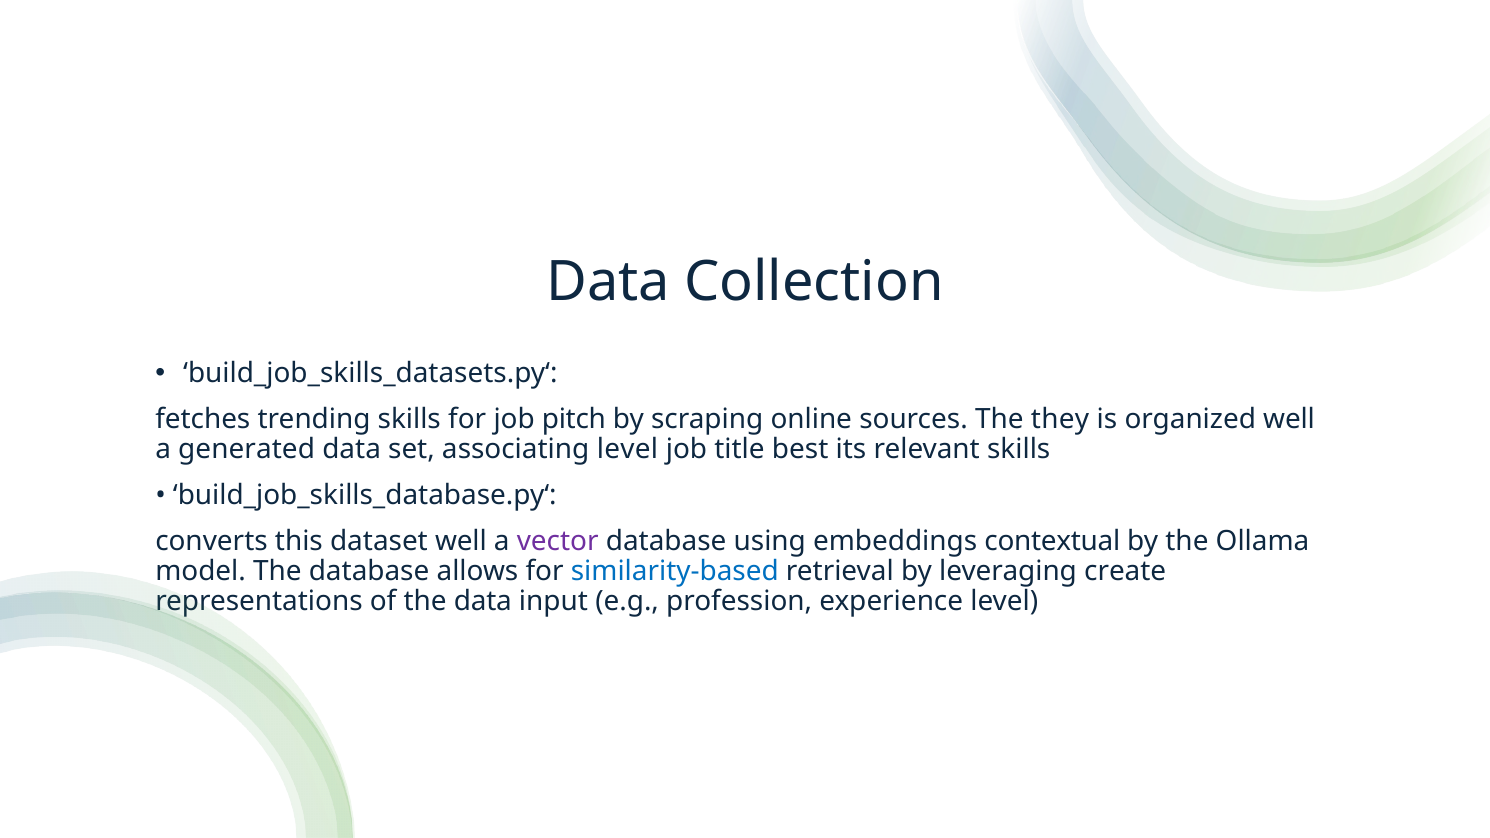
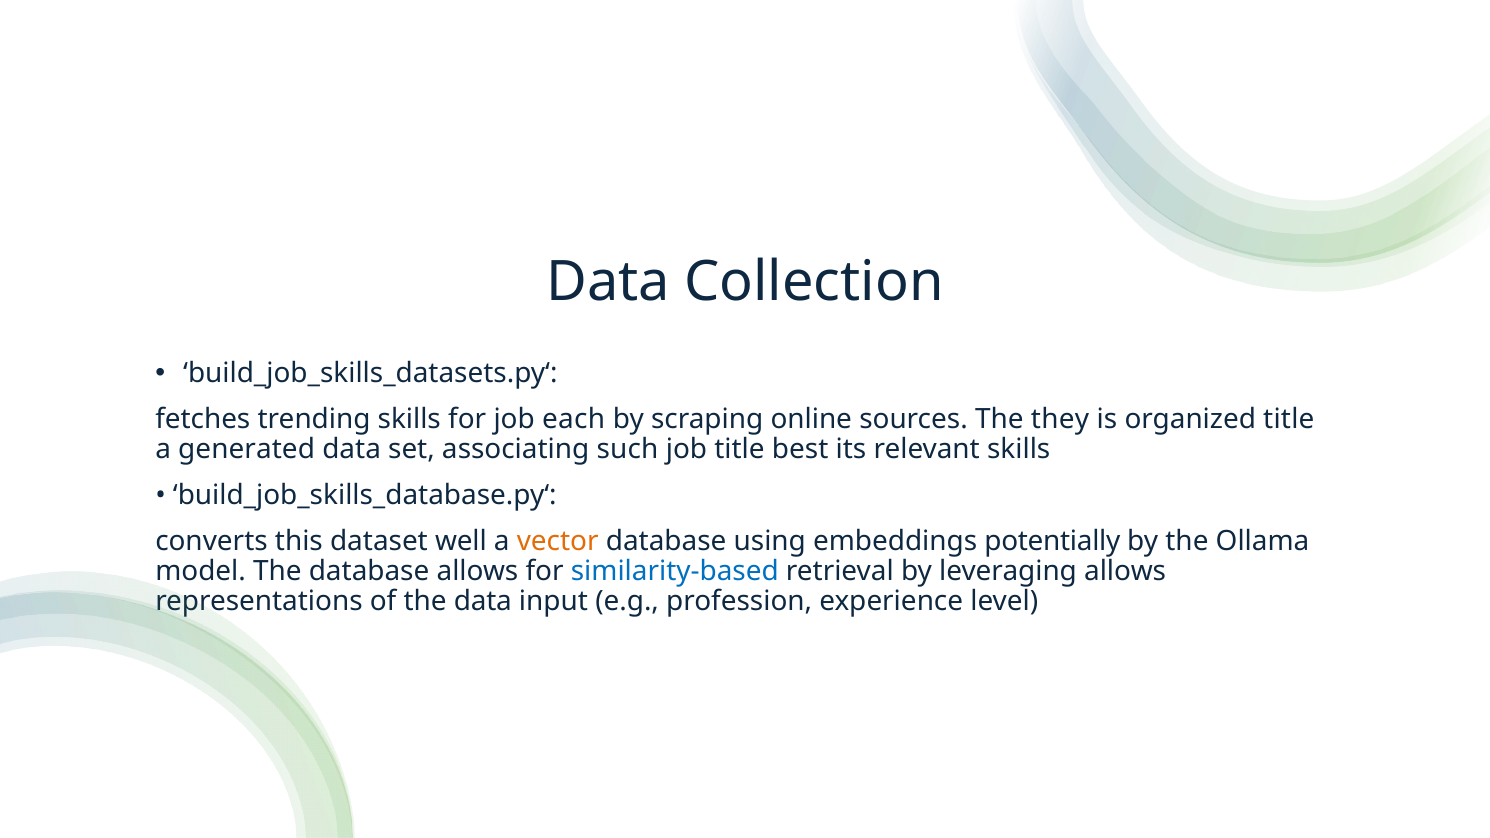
pitch: pitch -> each
organized well: well -> title
associating level: level -> such
vector colour: purple -> orange
contextual: contextual -> potentially
leveraging create: create -> allows
